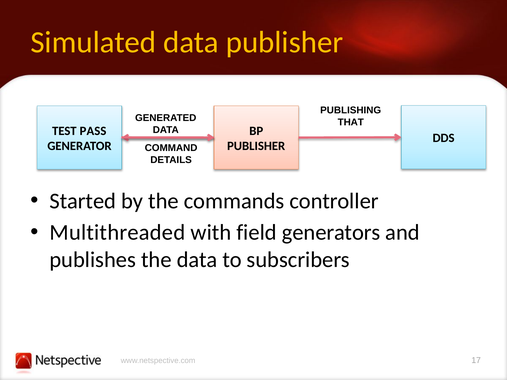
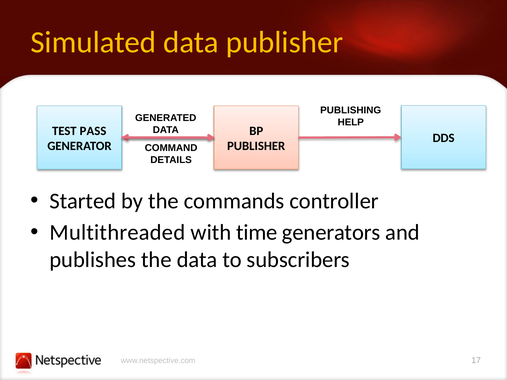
THAT: THAT -> HELP
field: field -> time
